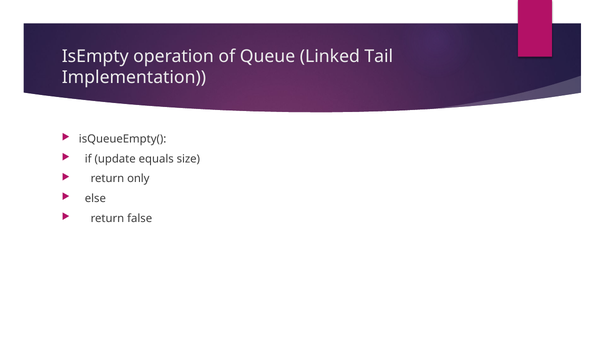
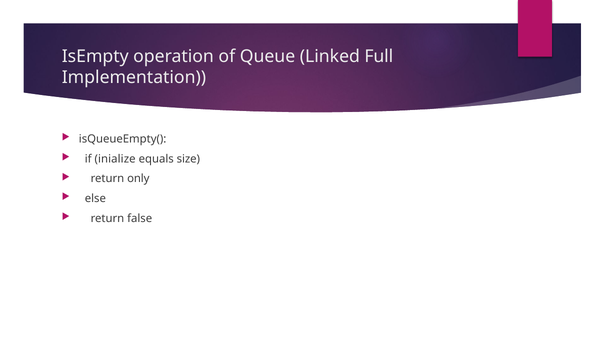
Tail: Tail -> Full
update: update -> inialize
